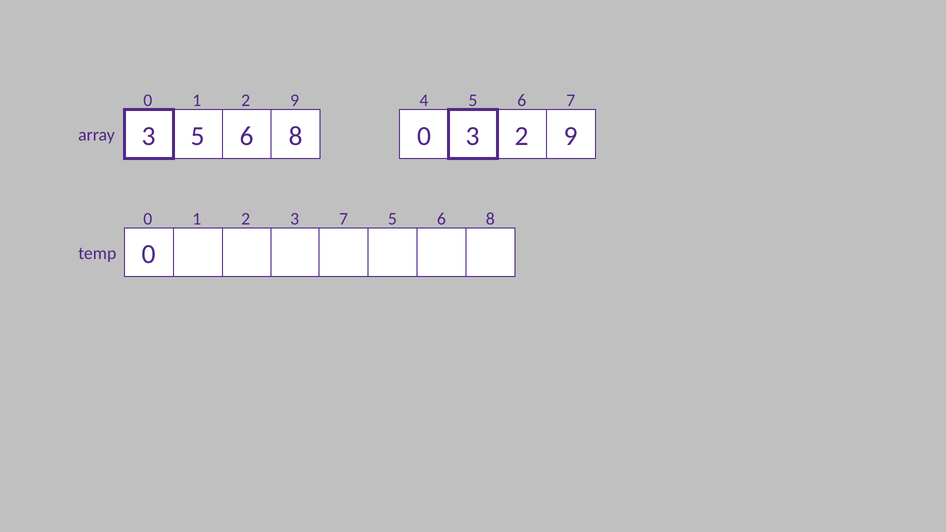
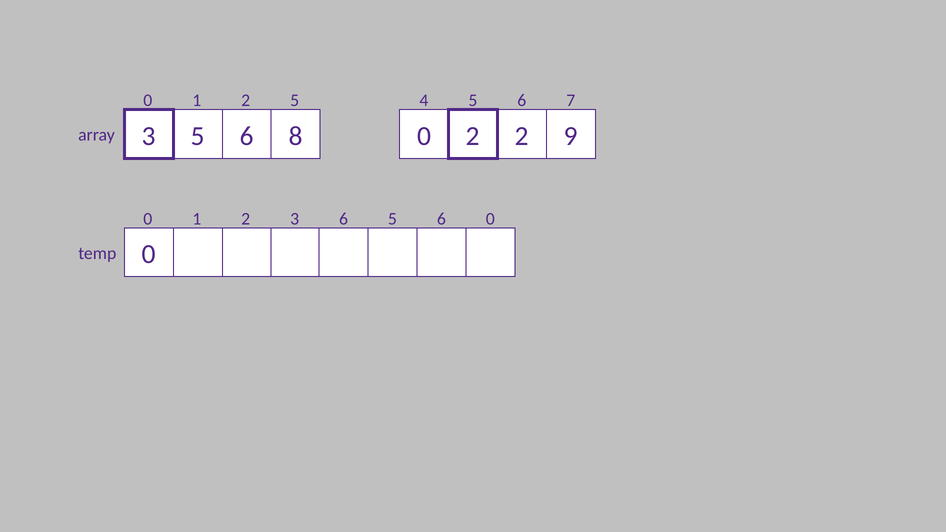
1 2 9: 9 -> 5
0 3: 3 -> 2
3 7: 7 -> 6
8 at (490, 219): 8 -> 0
